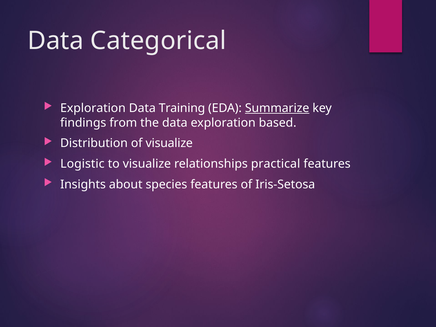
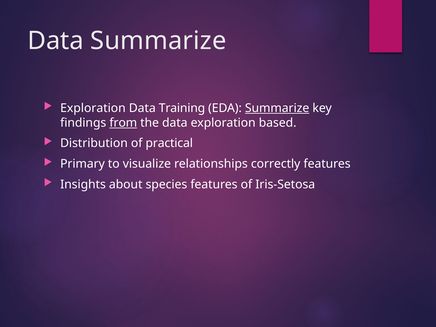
Data Categorical: Categorical -> Summarize
from underline: none -> present
of visualize: visualize -> practical
Logistic: Logistic -> Primary
practical: practical -> correctly
